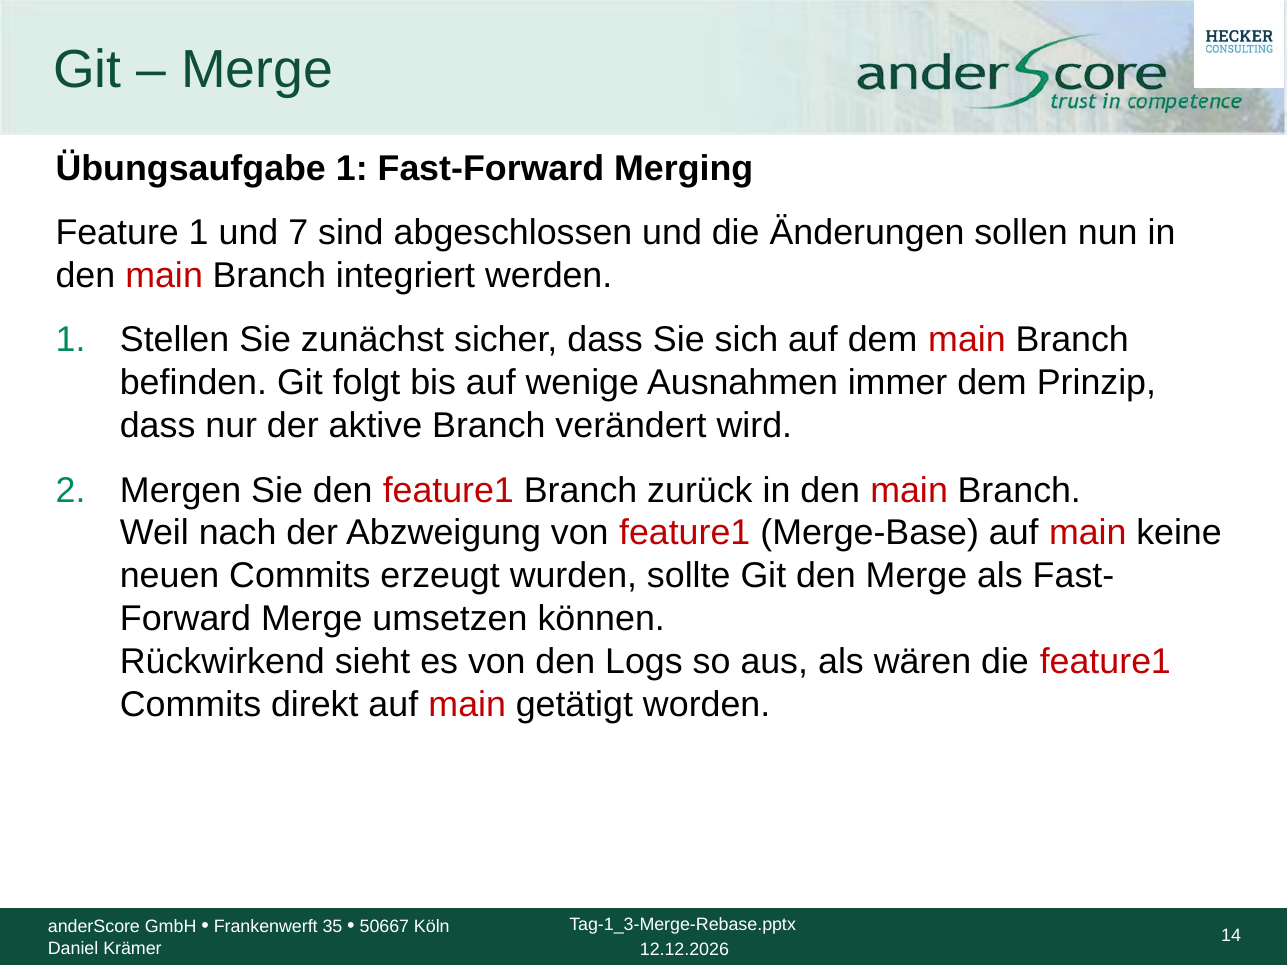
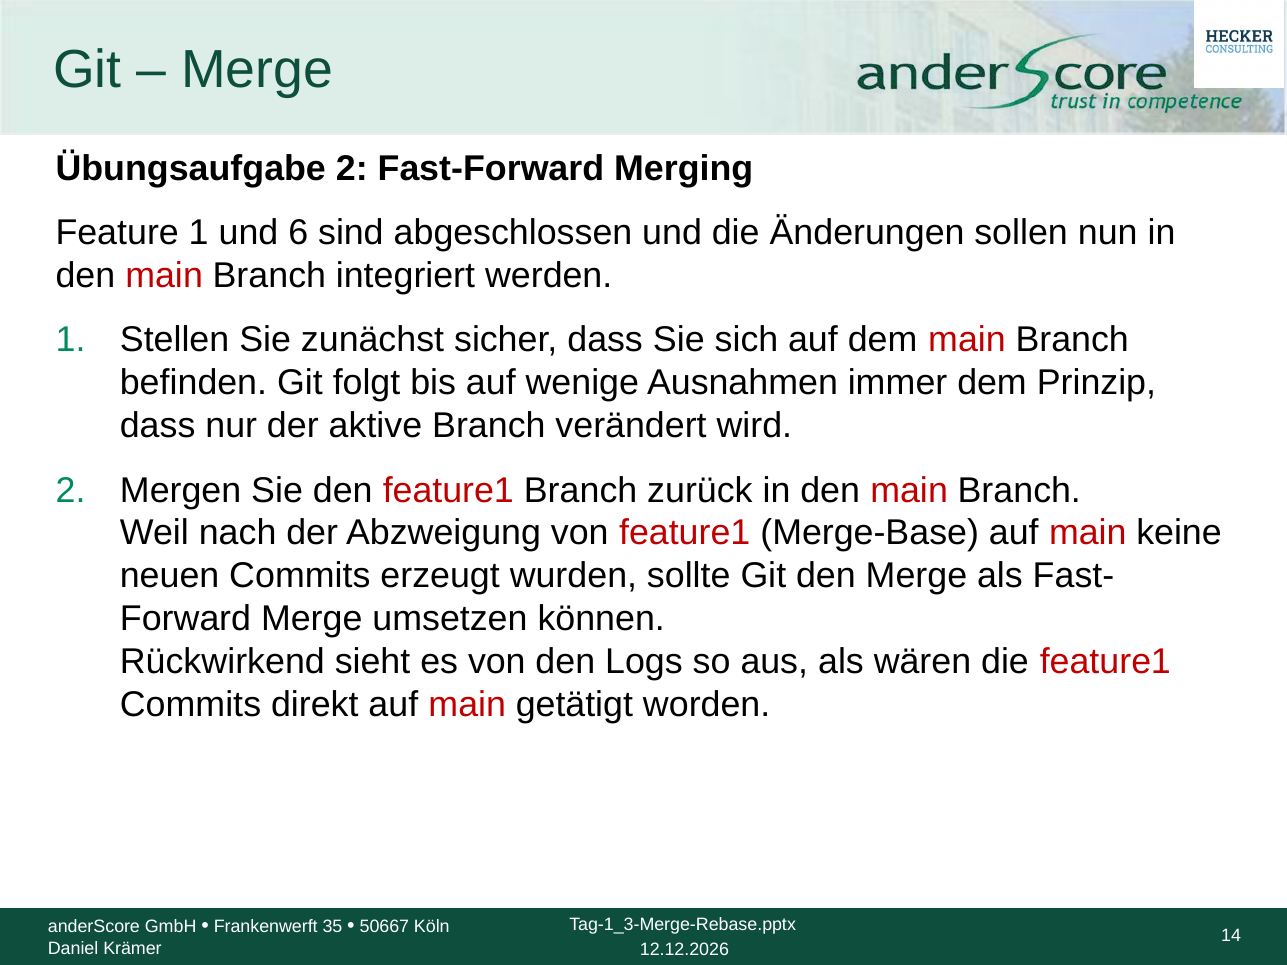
Übungsaufgabe 1: 1 -> 2
7: 7 -> 6
